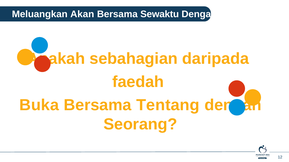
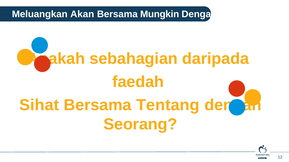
Sewaktu: Sewaktu -> Mungkin
Buka: Buka -> Sihat
